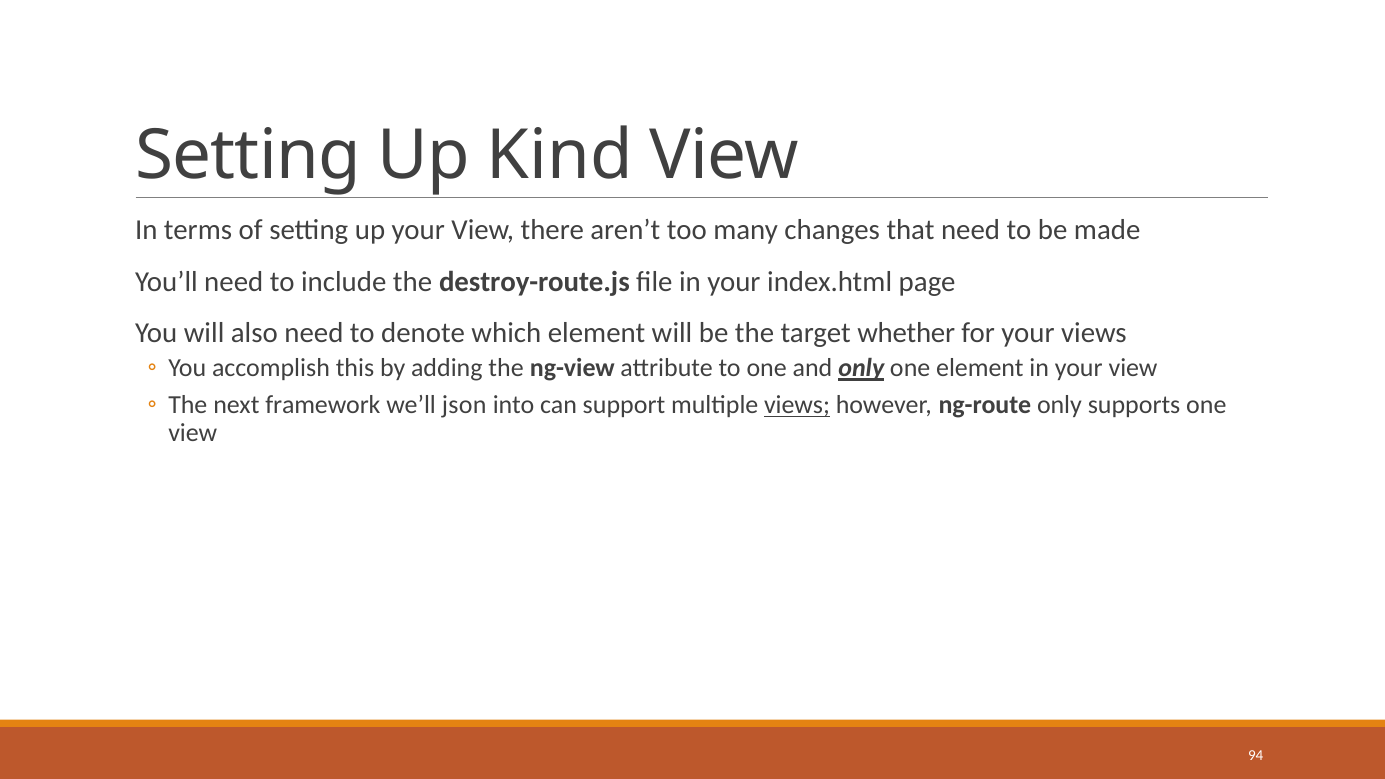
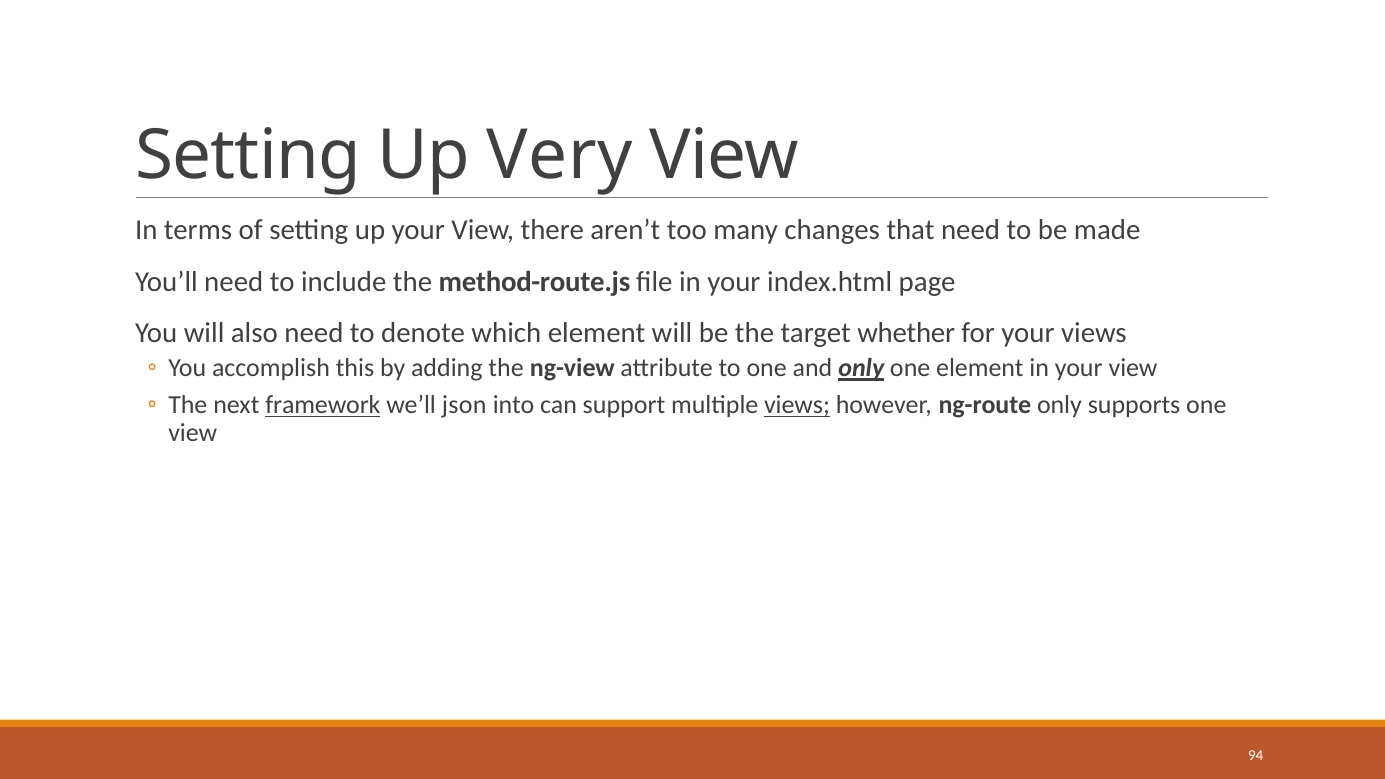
Kind: Kind -> Very
destroy-route.js: destroy-route.js -> method-route.js
framework underline: none -> present
